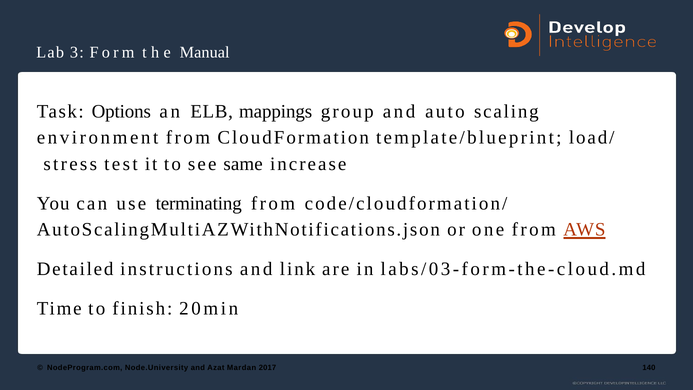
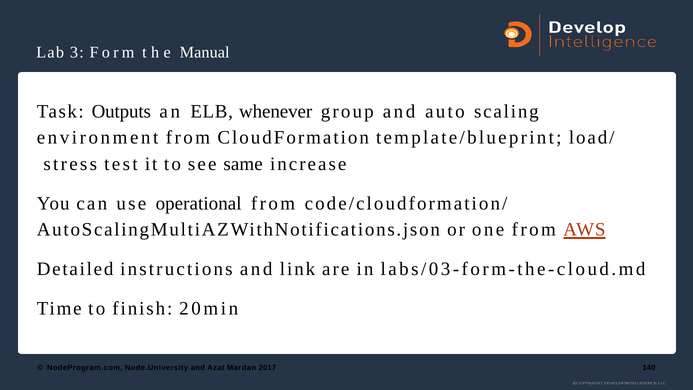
Options: Options -> Outputs
mappings: mappings -> whenever
terminating: terminating -> operational
